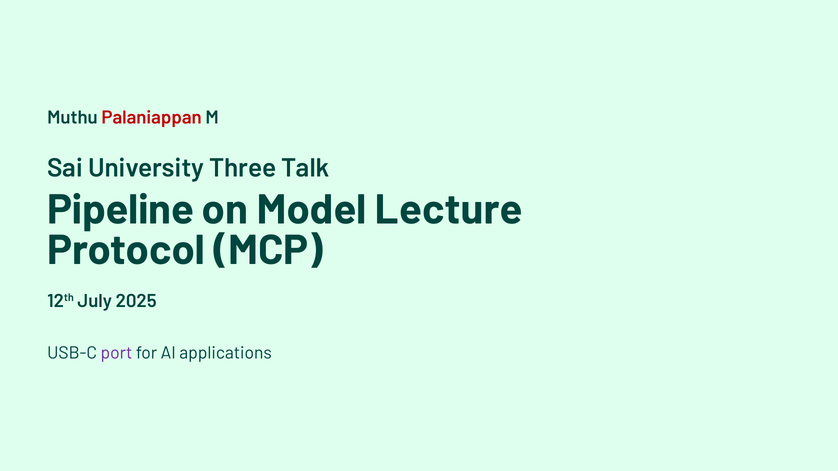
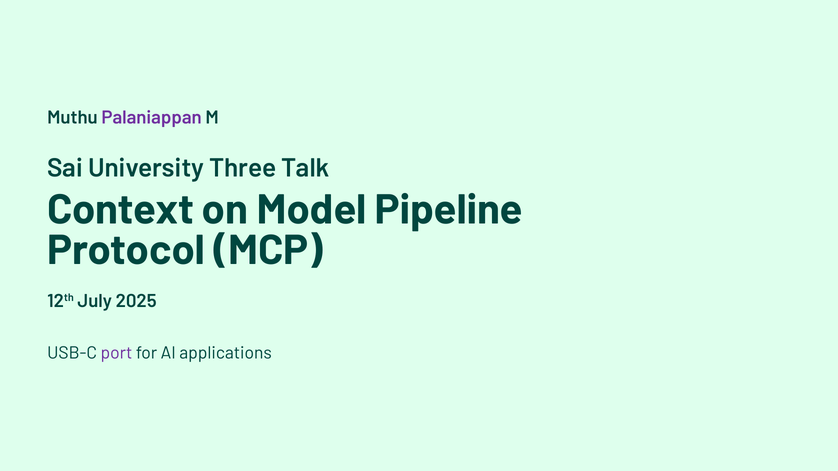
Palaniappan colour: red -> purple
Pipeline: Pipeline -> Context
Lecture: Lecture -> Pipeline
